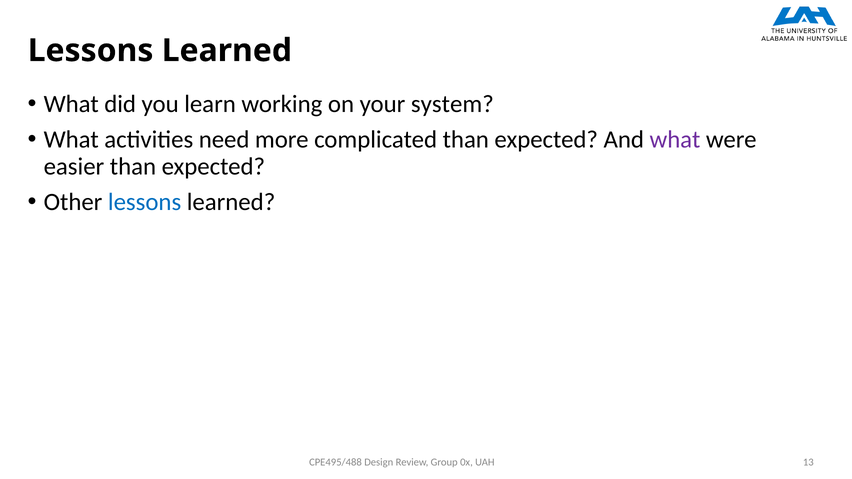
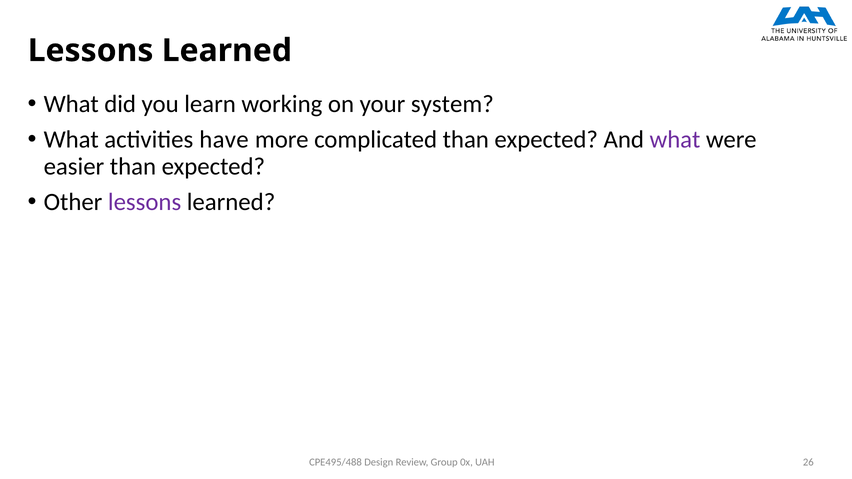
need: need -> have
lessons at (145, 202) colour: blue -> purple
13: 13 -> 26
